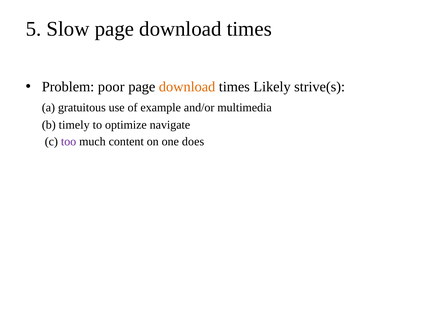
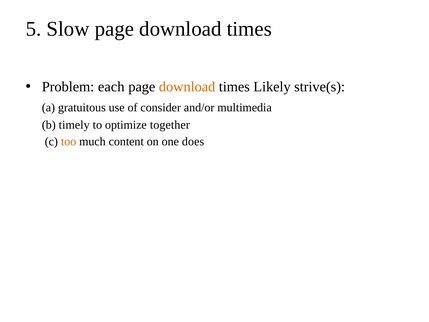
poor: poor -> each
example: example -> consider
navigate: navigate -> together
too colour: purple -> orange
